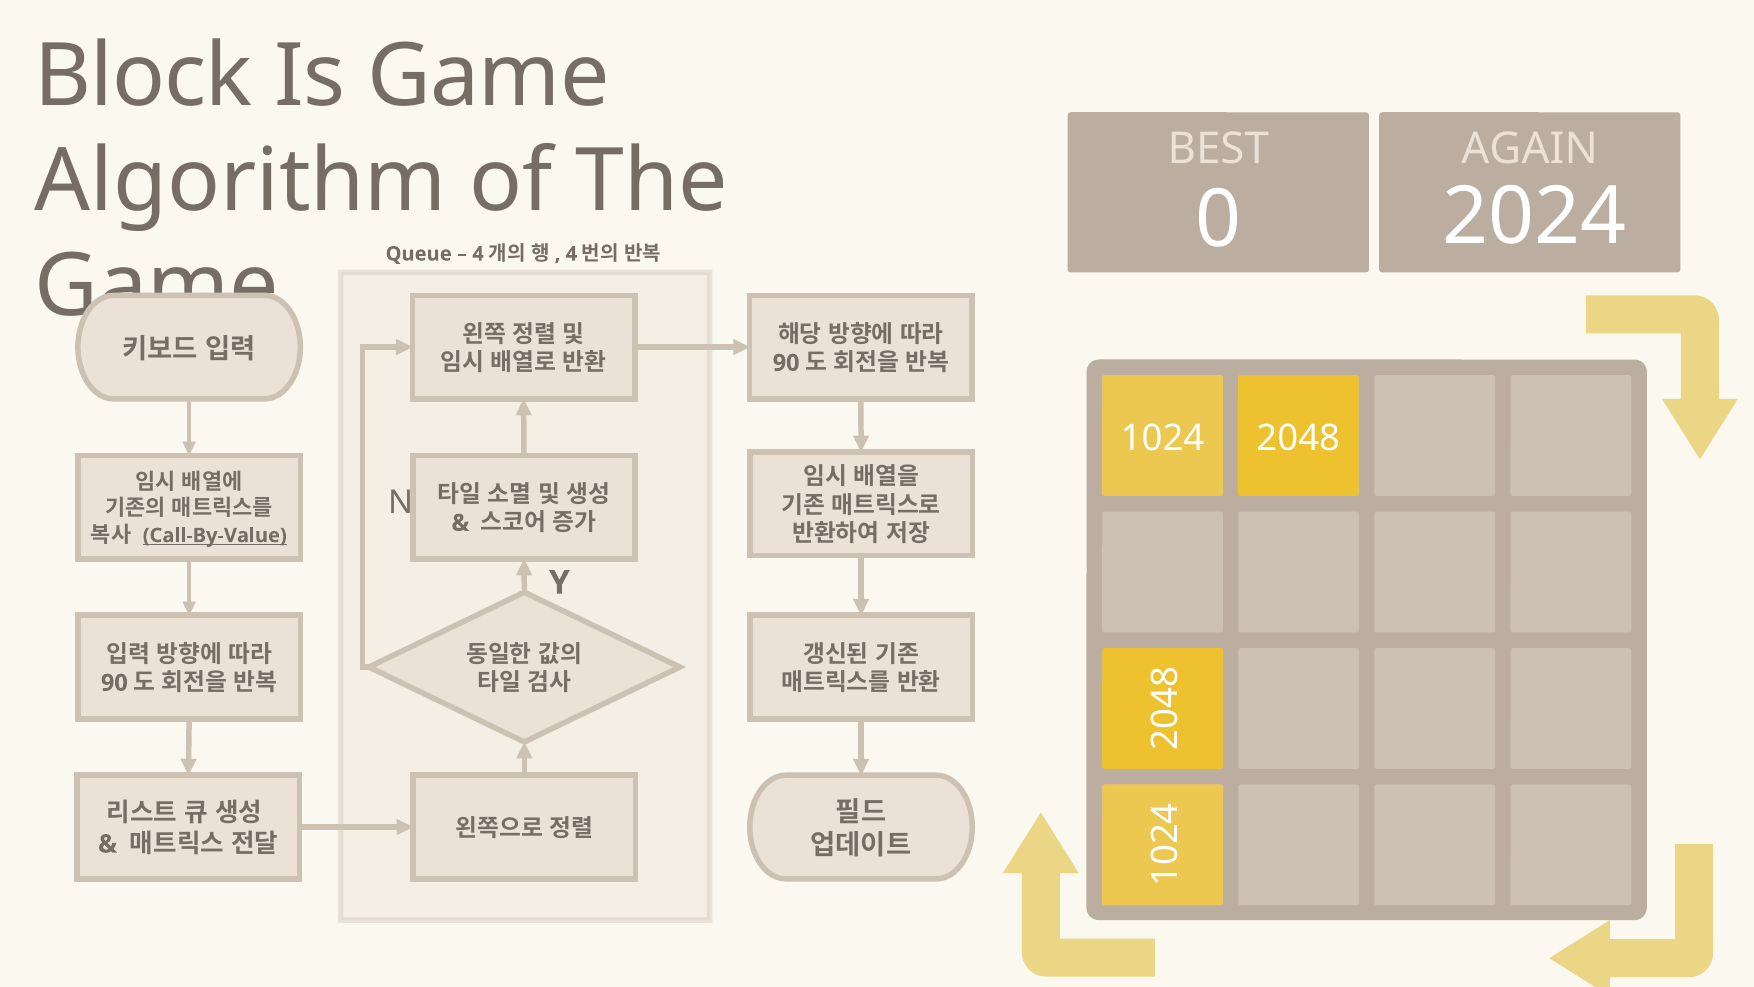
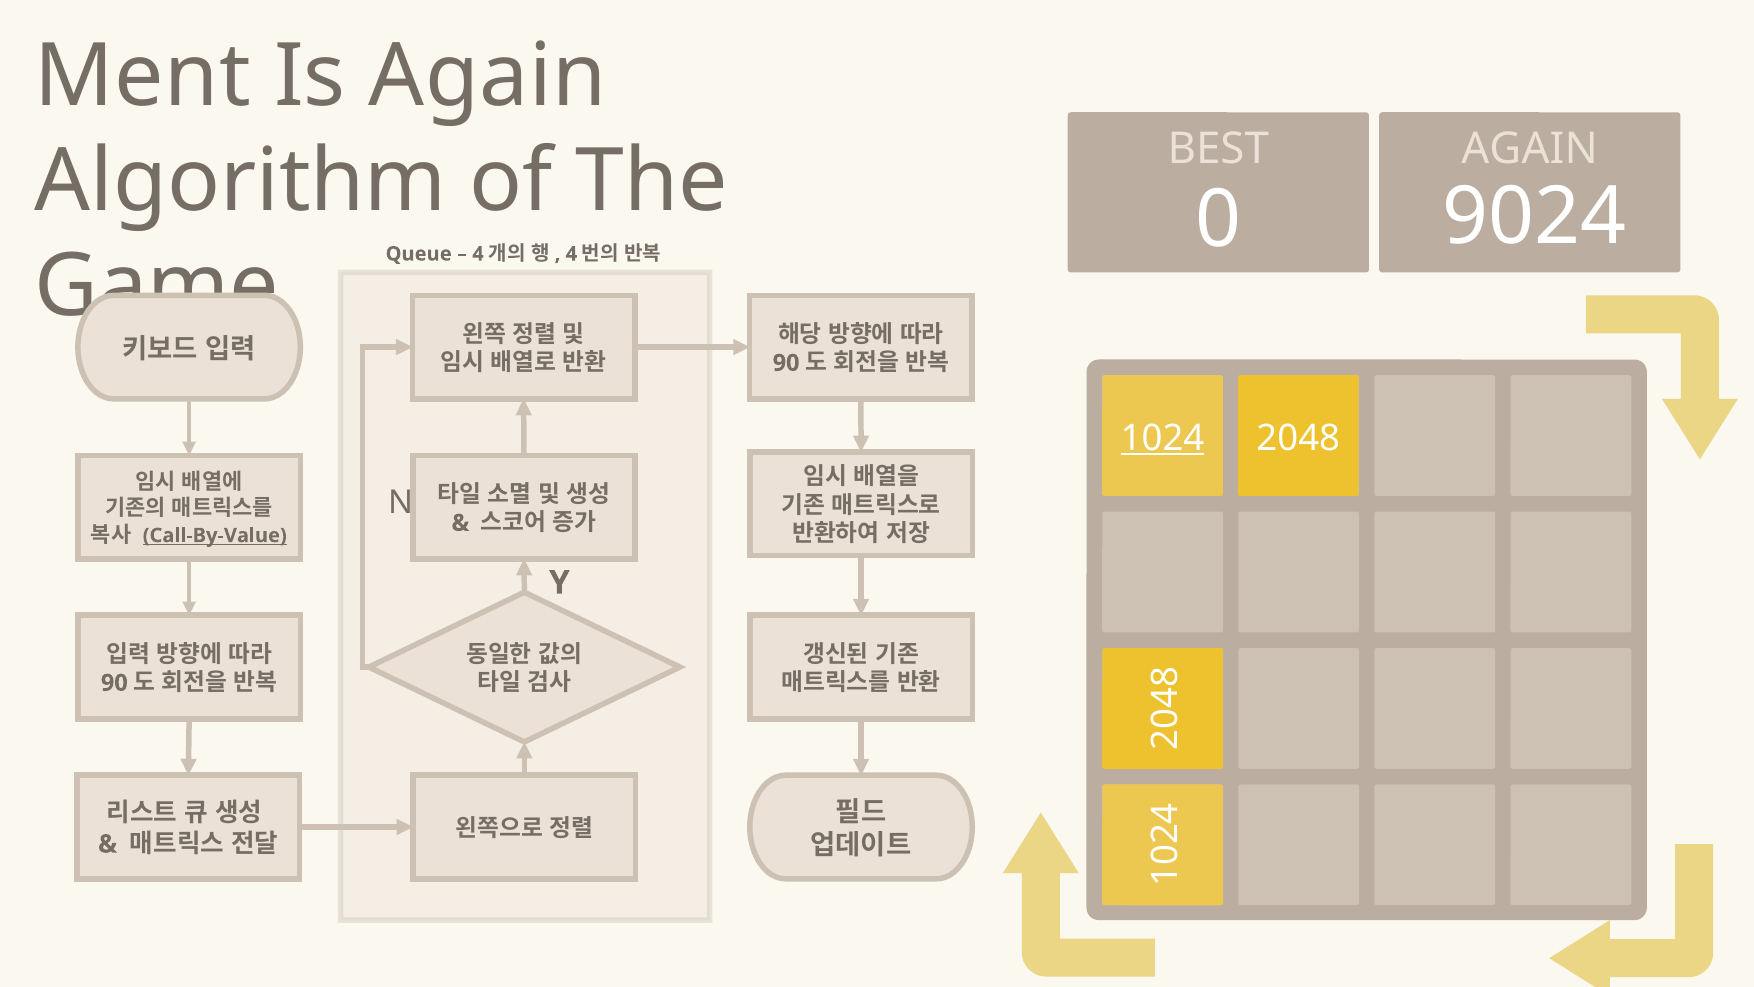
Block: Block -> Ment
Is Game: Game -> Again
2024: 2024 -> 9024
1024 underline: none -> present
